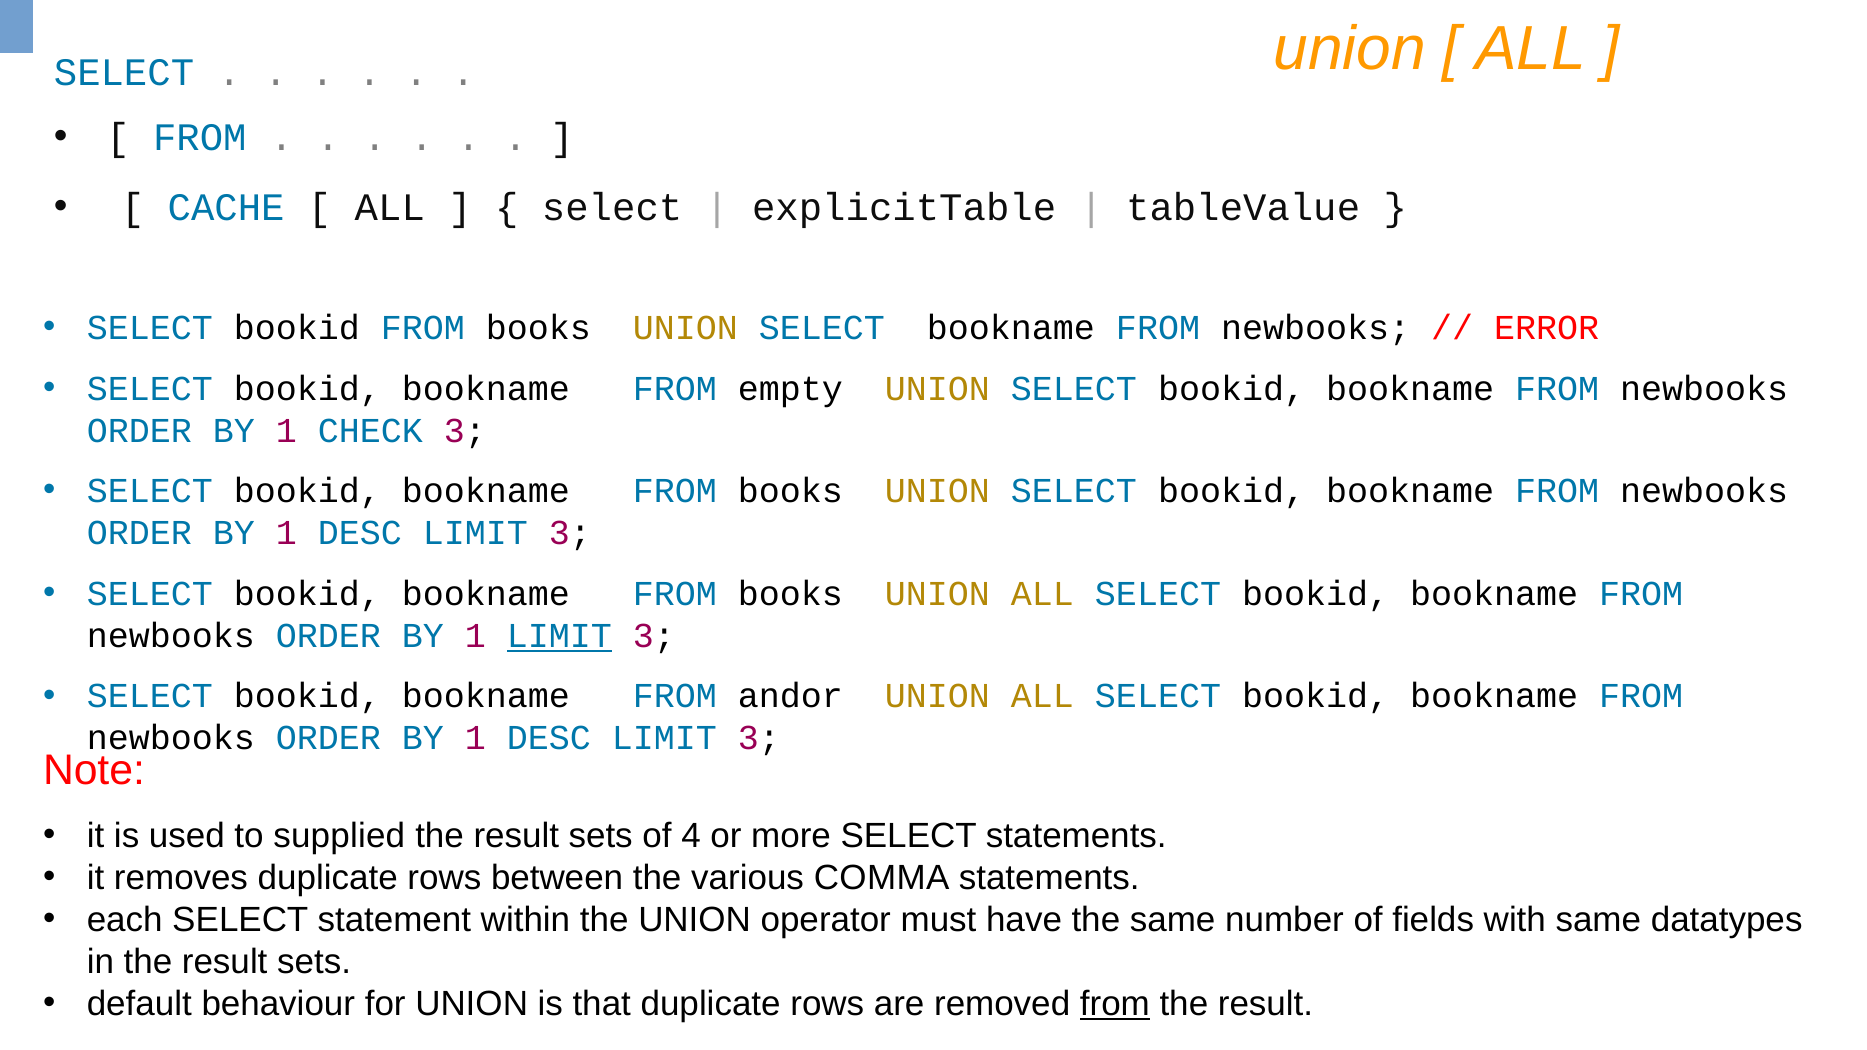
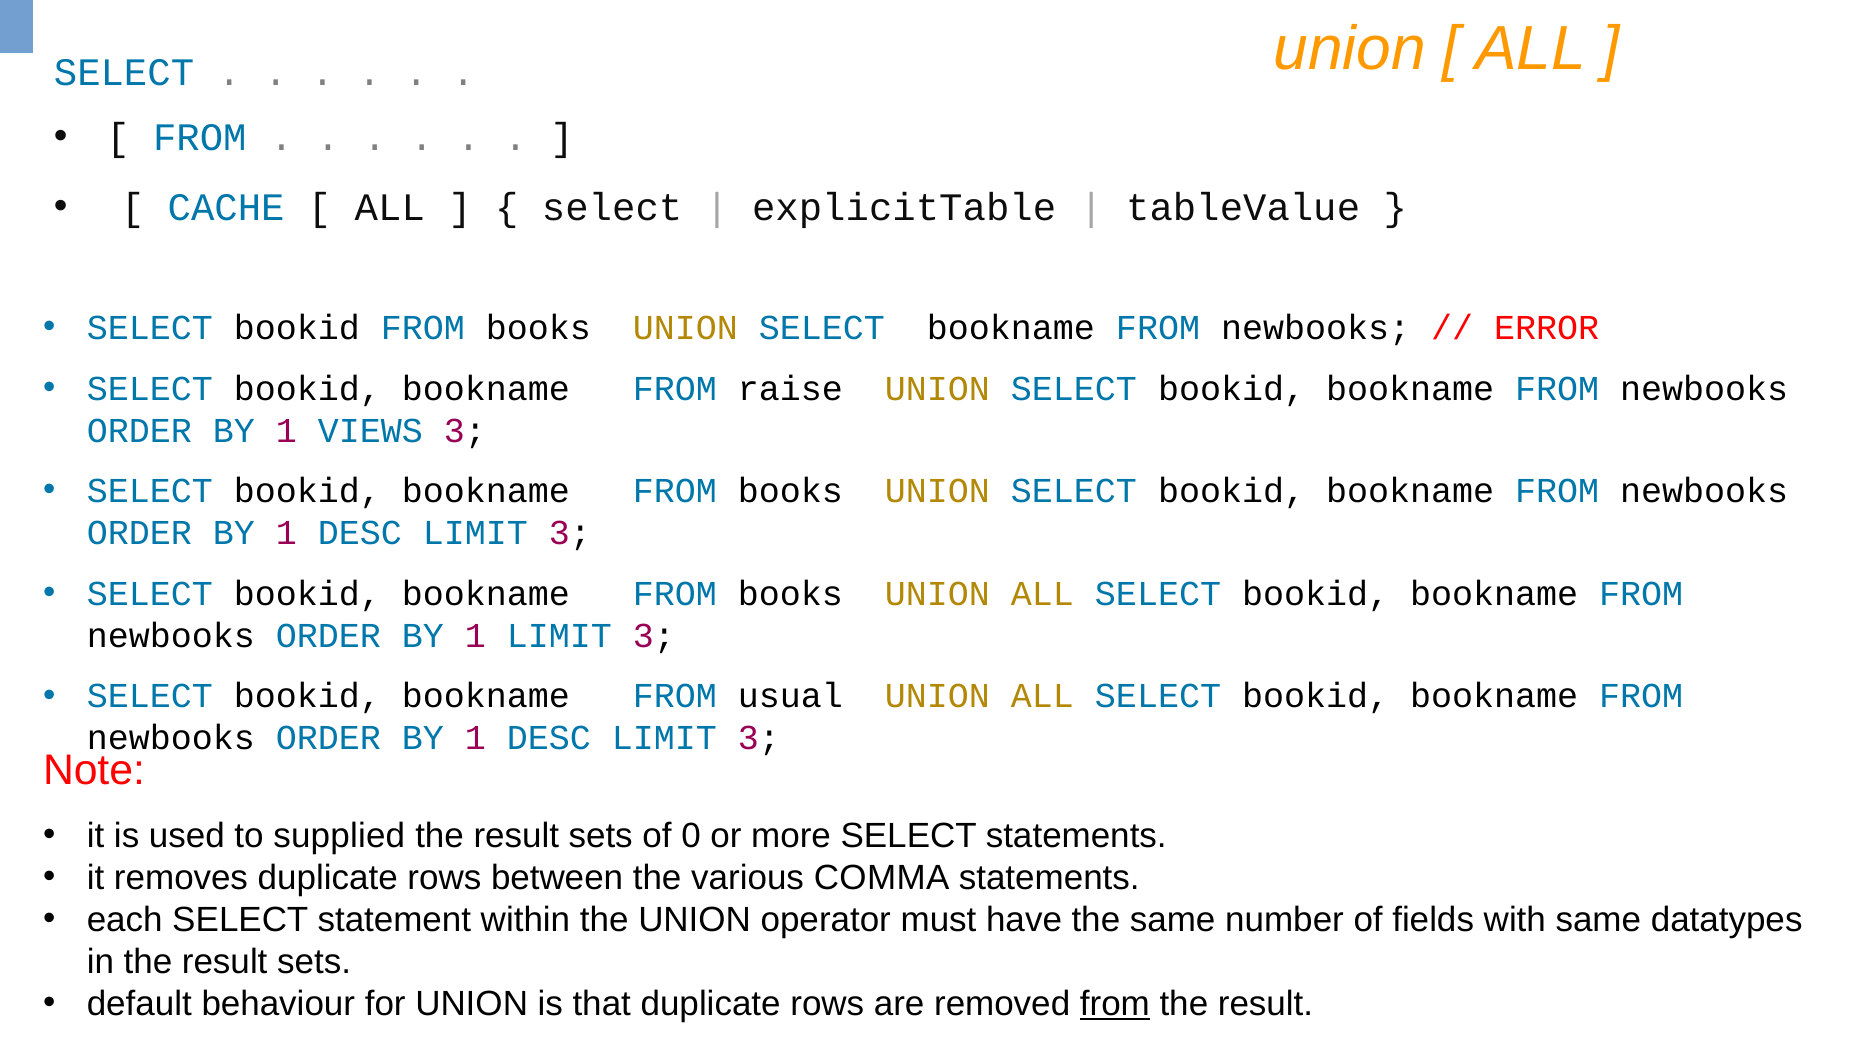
empty: empty -> raise
CHECK: CHECK -> VIEWS
LIMIT at (559, 636) underline: present -> none
andor: andor -> usual
4: 4 -> 0
